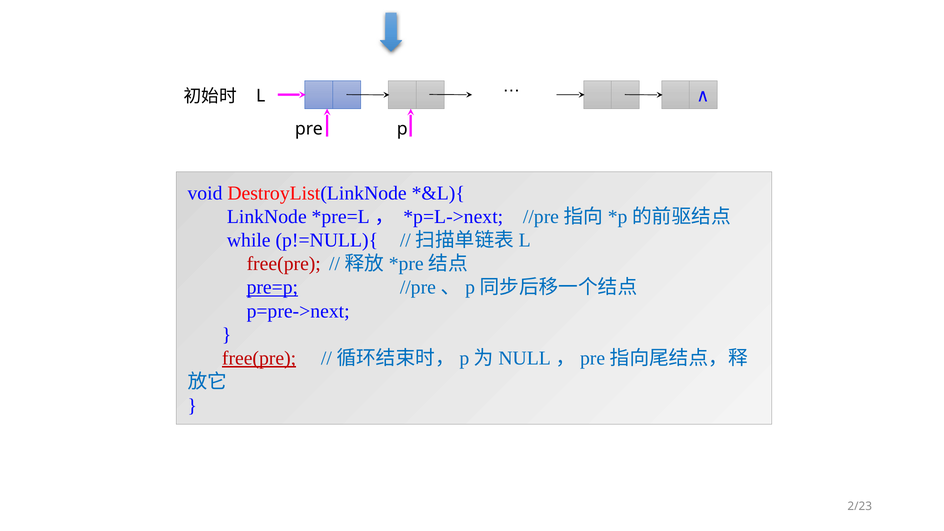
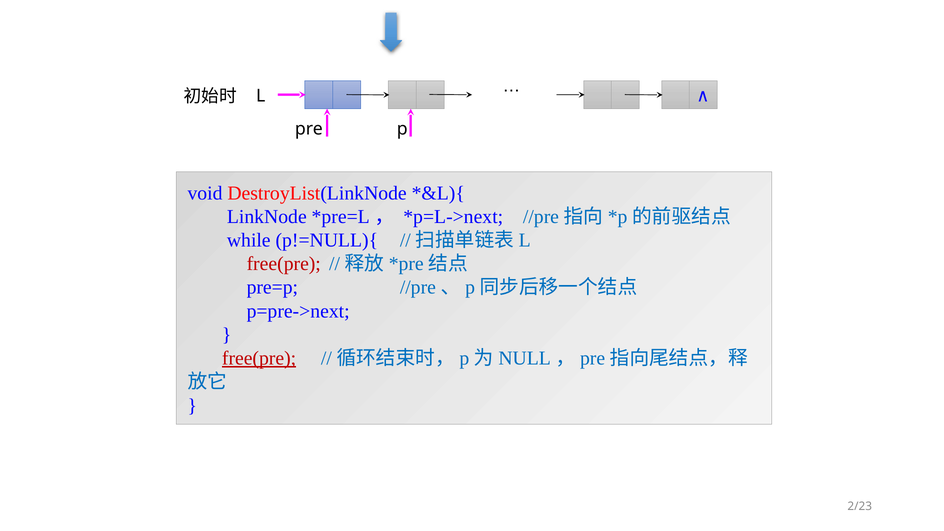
pre=p underline: present -> none
